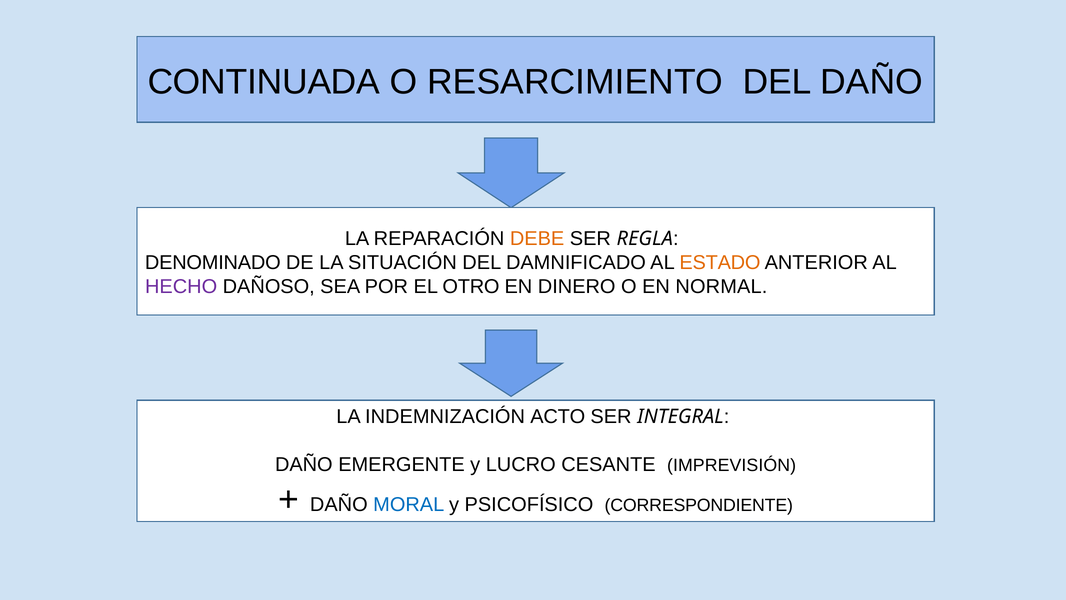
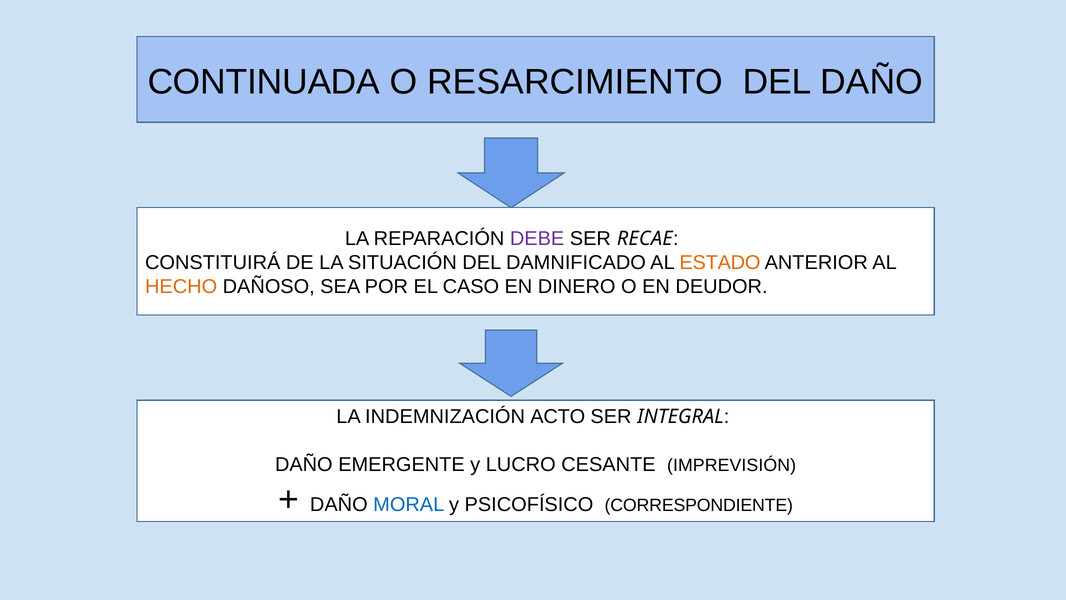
DEBE colour: orange -> purple
REGLA: REGLA -> RECAE
DENOMINADO: DENOMINADO -> CONSTITUIRÁ
HECHO colour: purple -> orange
OTRO: OTRO -> CASO
NORMAL: NORMAL -> DEUDOR
